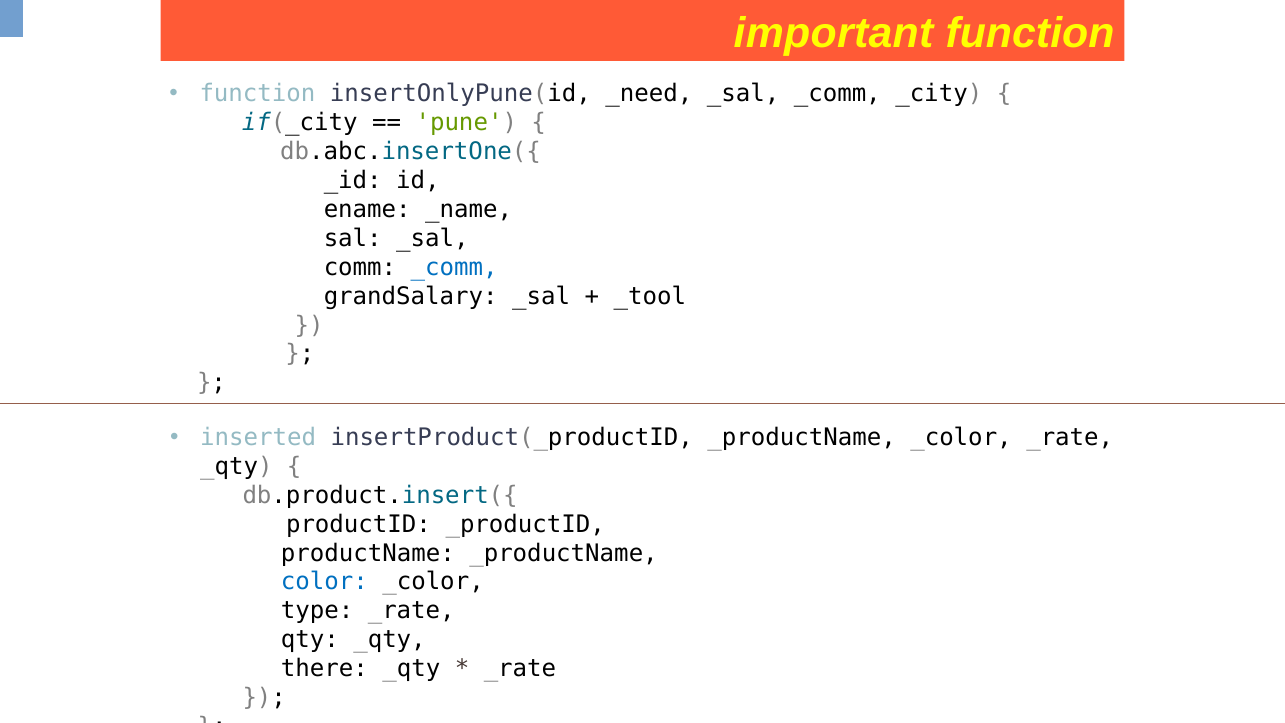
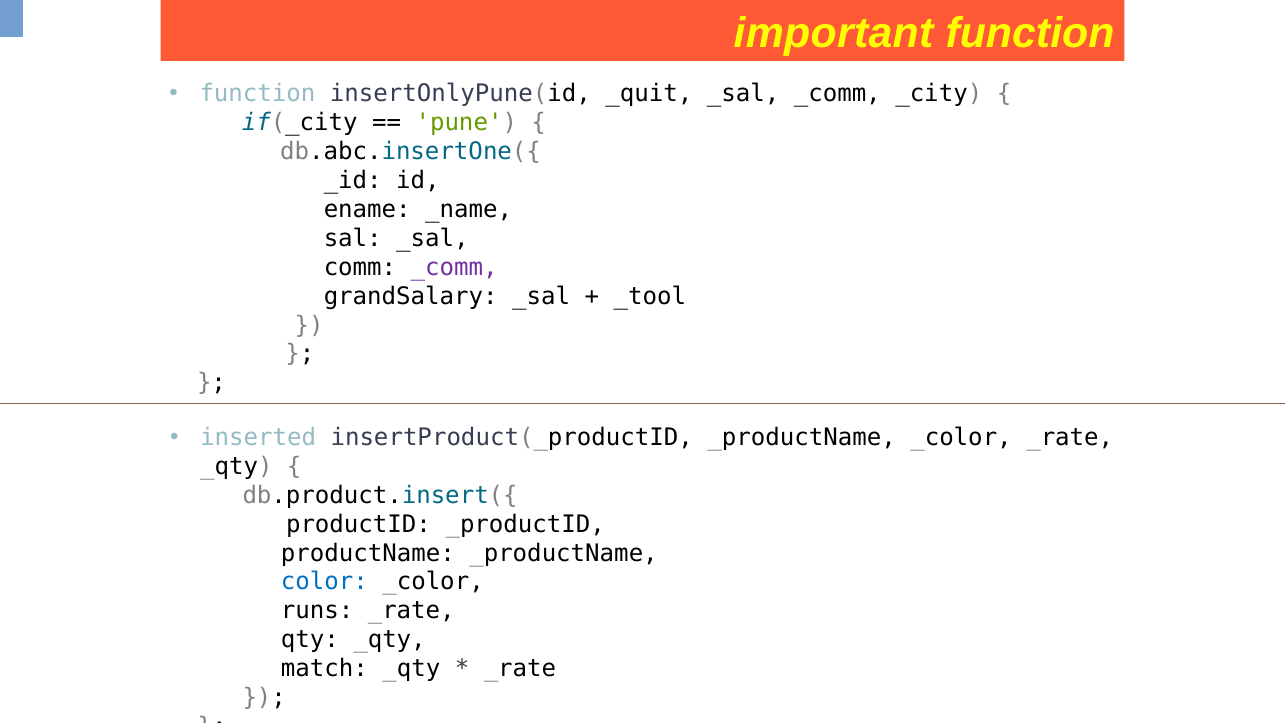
_need: _need -> _quit
_comm at (454, 267) colour: blue -> purple
type: type -> runs
there: there -> match
